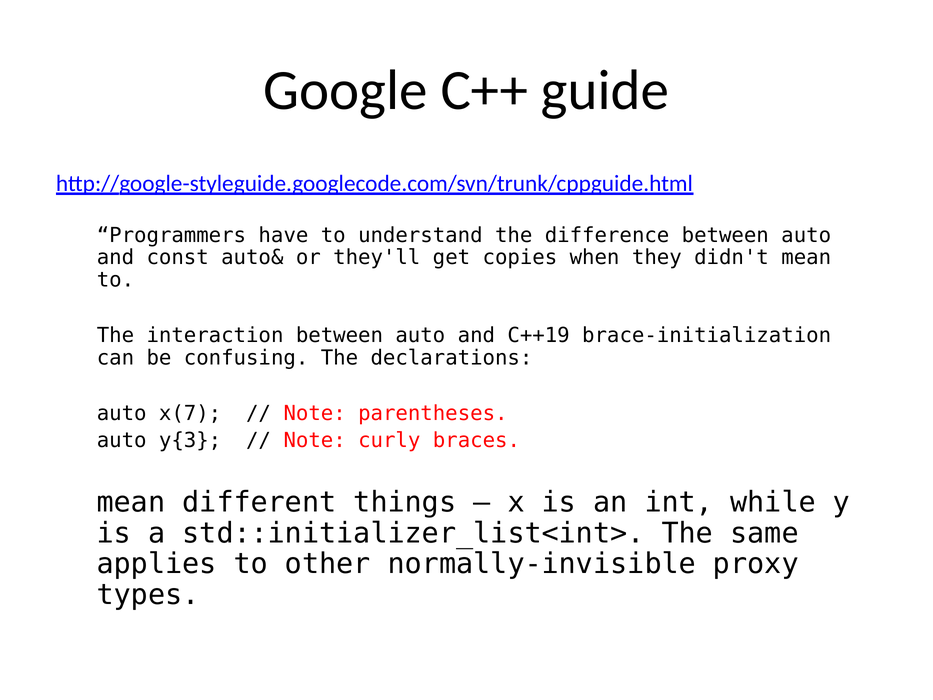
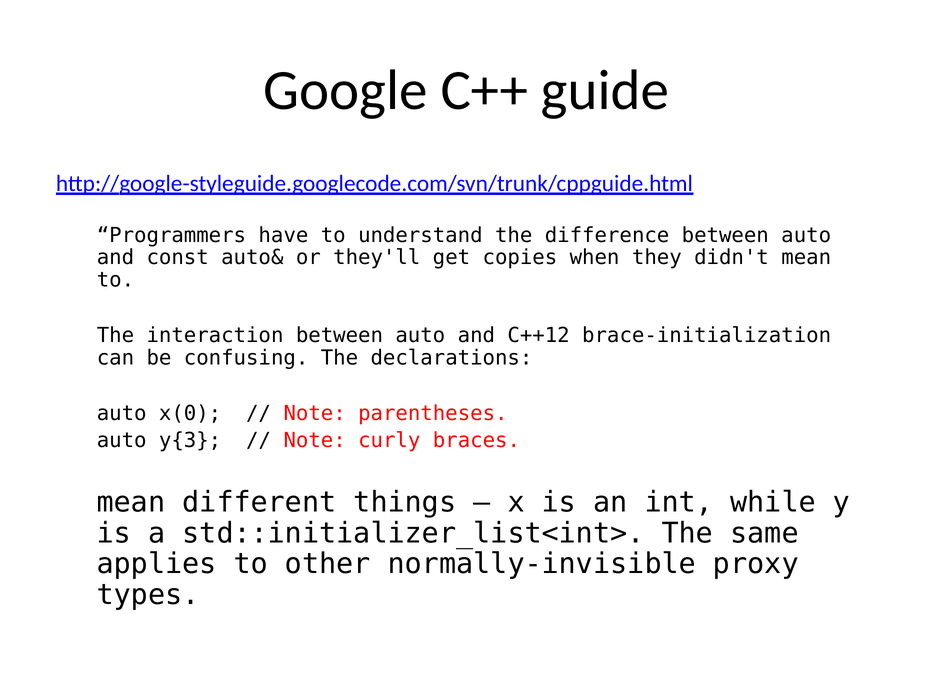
C++19: C++19 -> C++12
x(7: x(7 -> x(0
